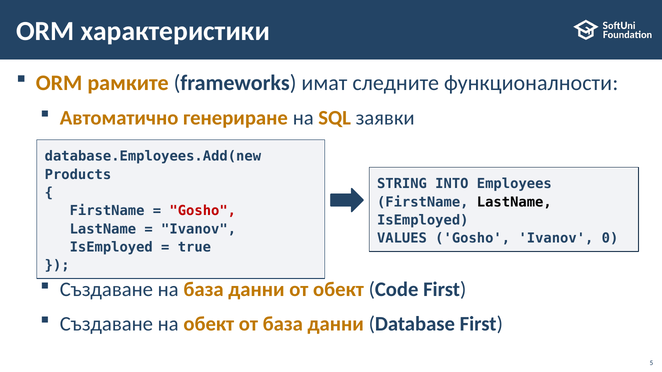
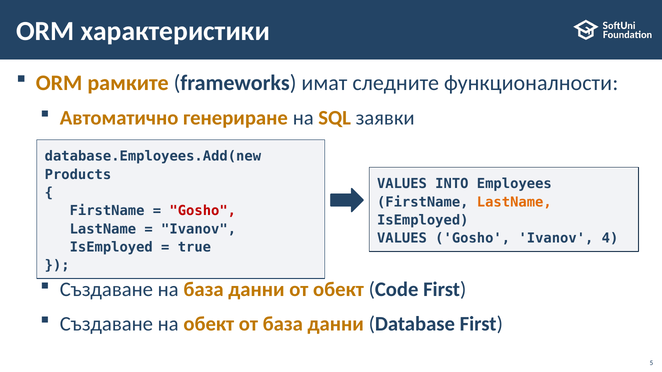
STRING at (402, 184): STRING -> VALUES
LastName at (514, 202) colour: black -> orange
0: 0 -> 4
